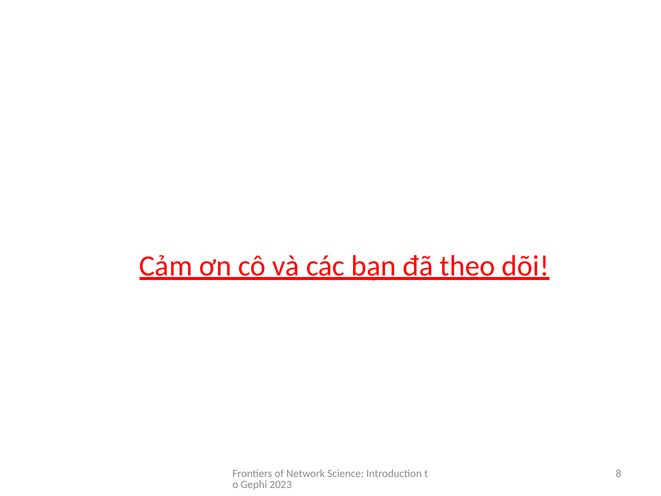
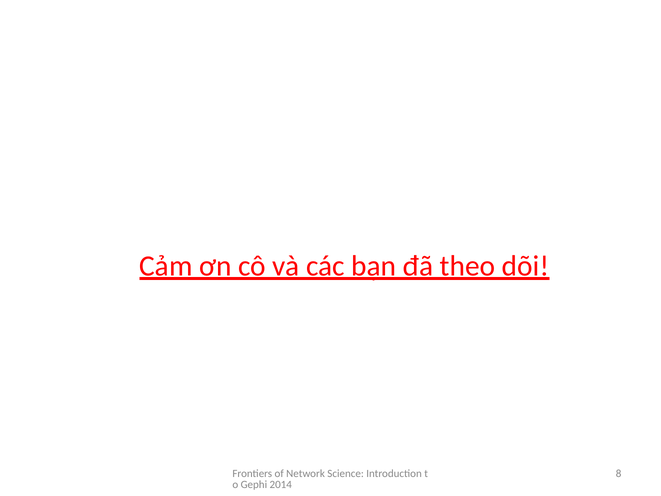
2023: 2023 -> 2014
